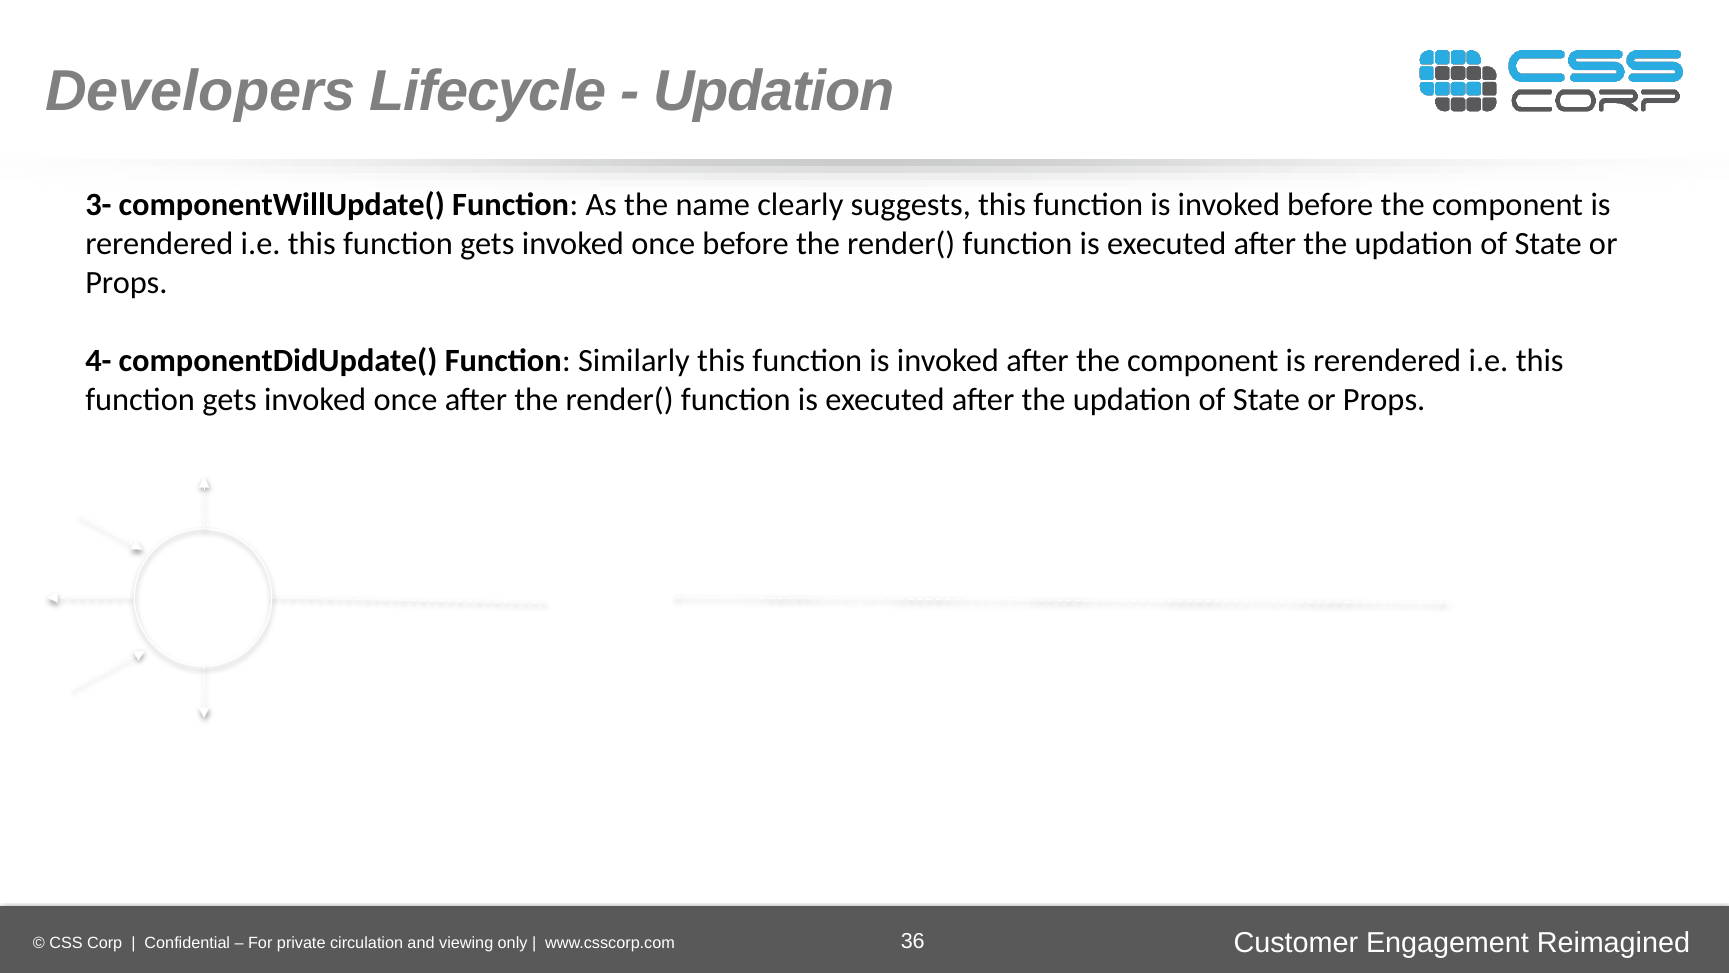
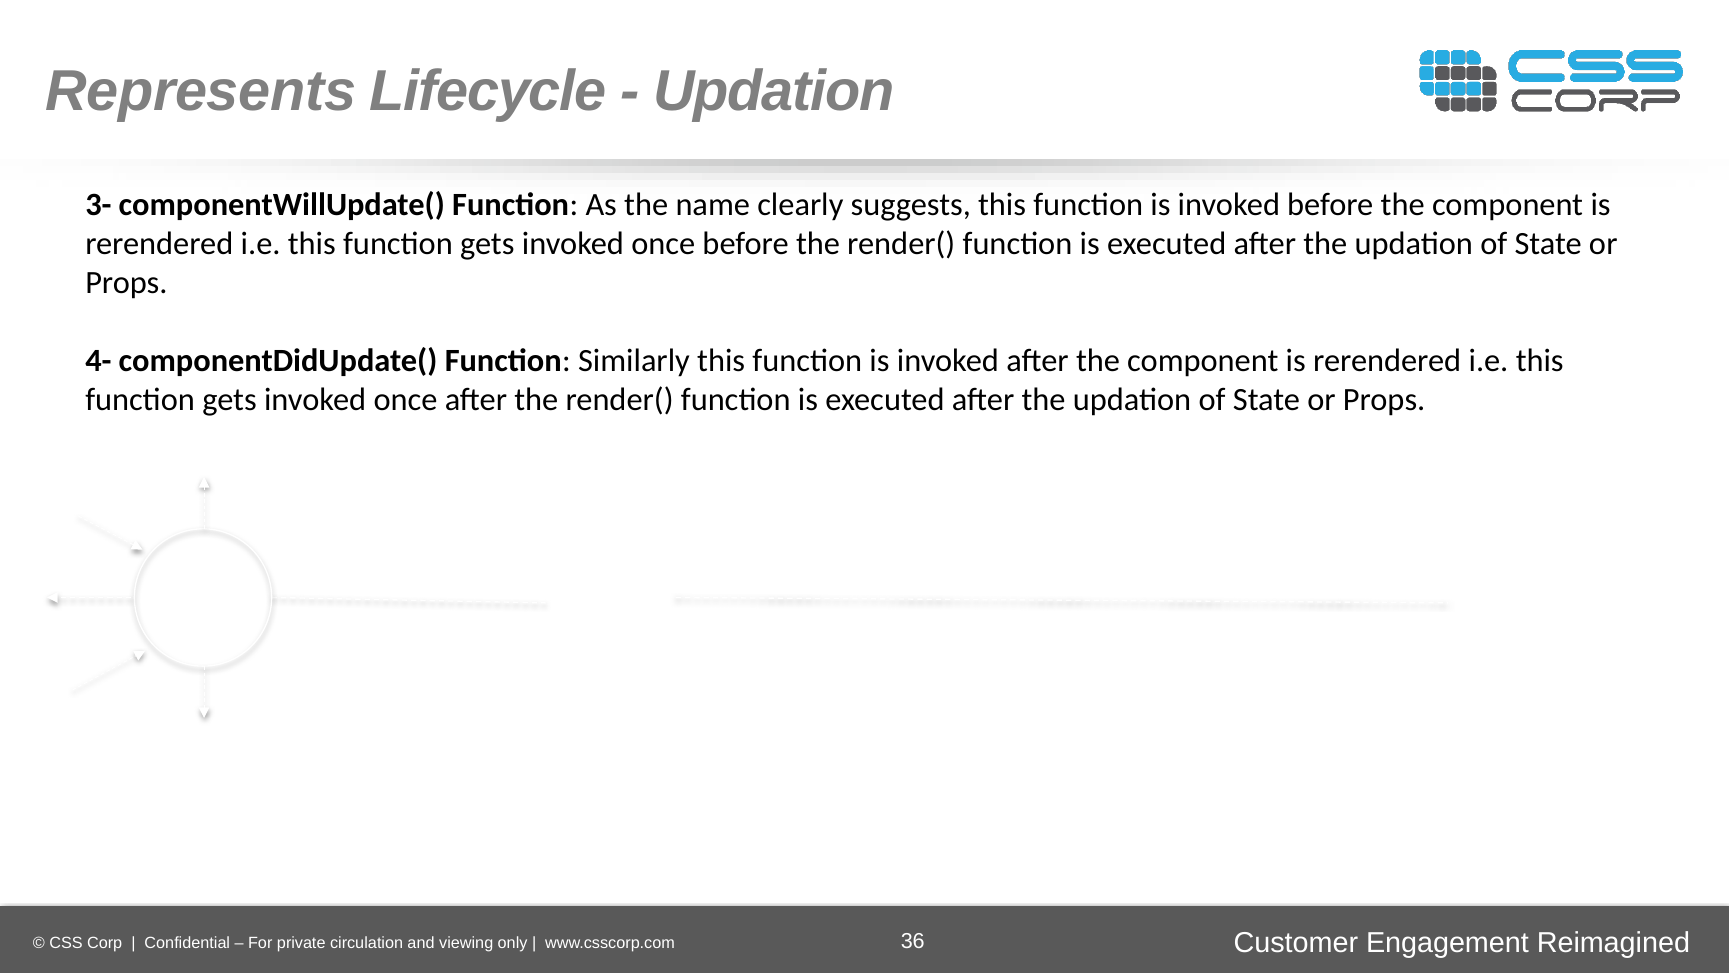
Developers: Developers -> Represents
